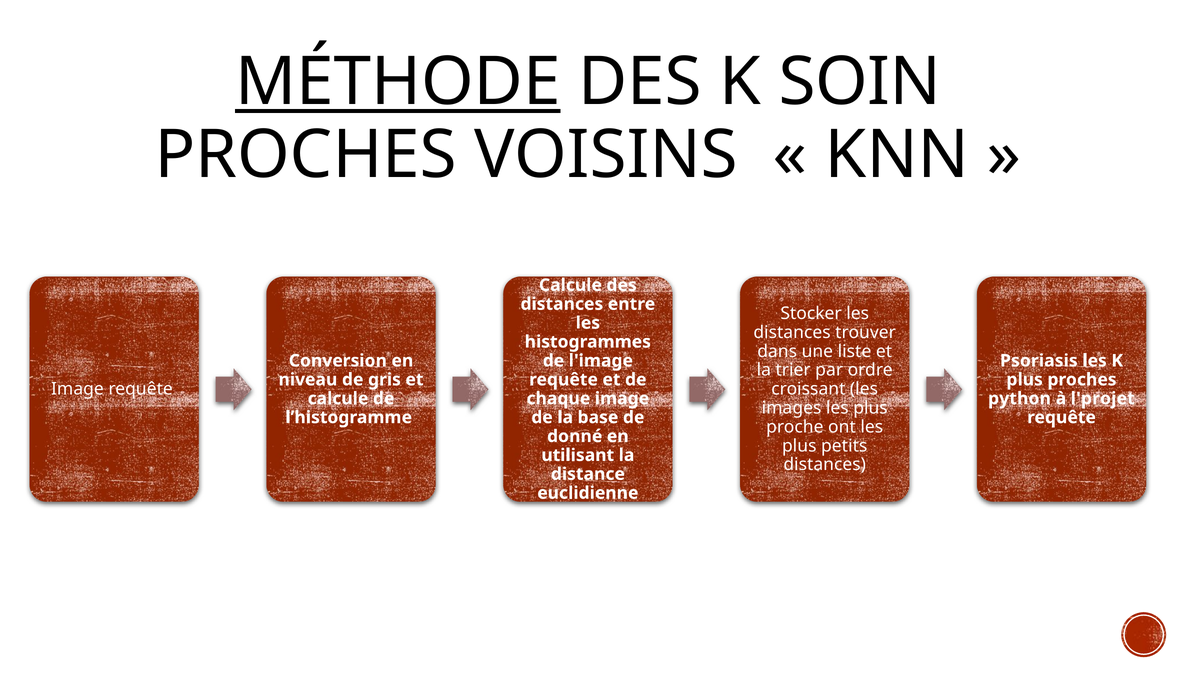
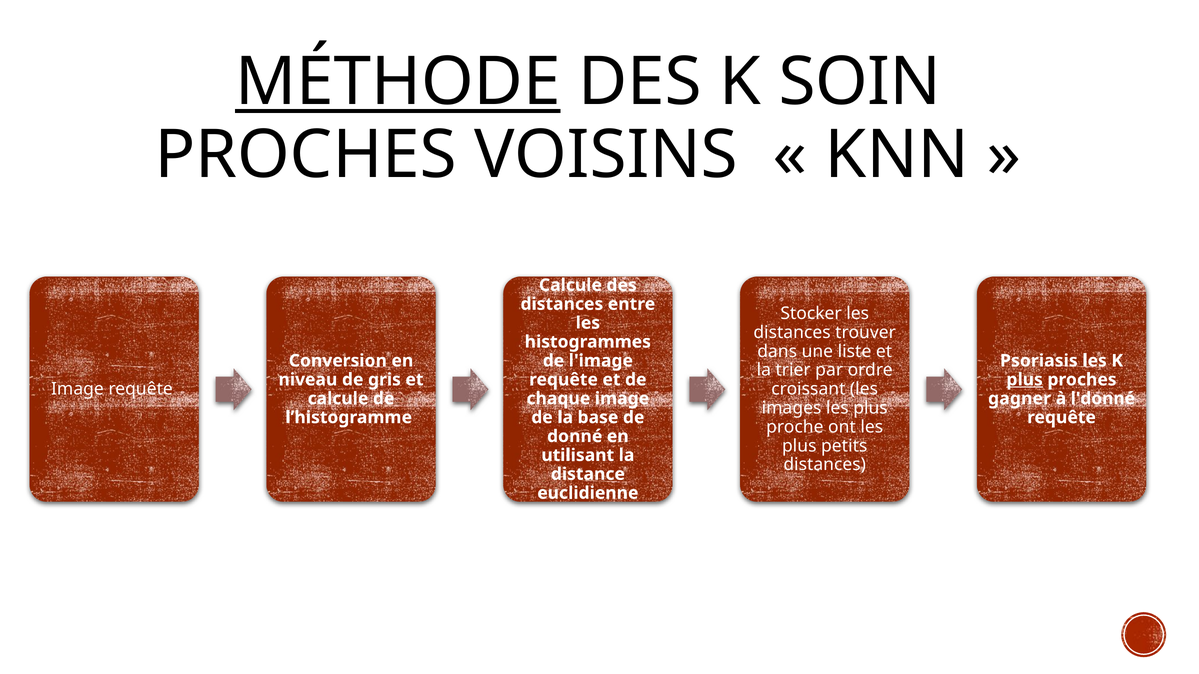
plus at (1025, 380) underline: none -> present
python: python -> gagner
l'projet: l'projet -> l'donné
